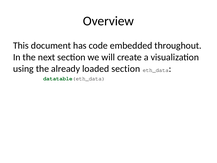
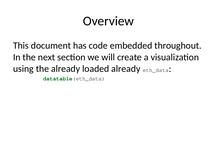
loaded section: section -> already
